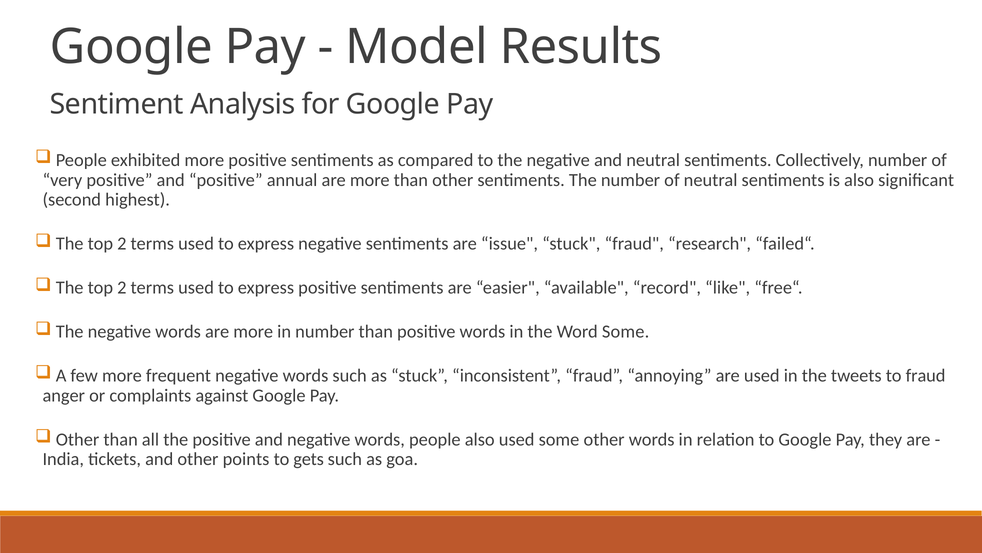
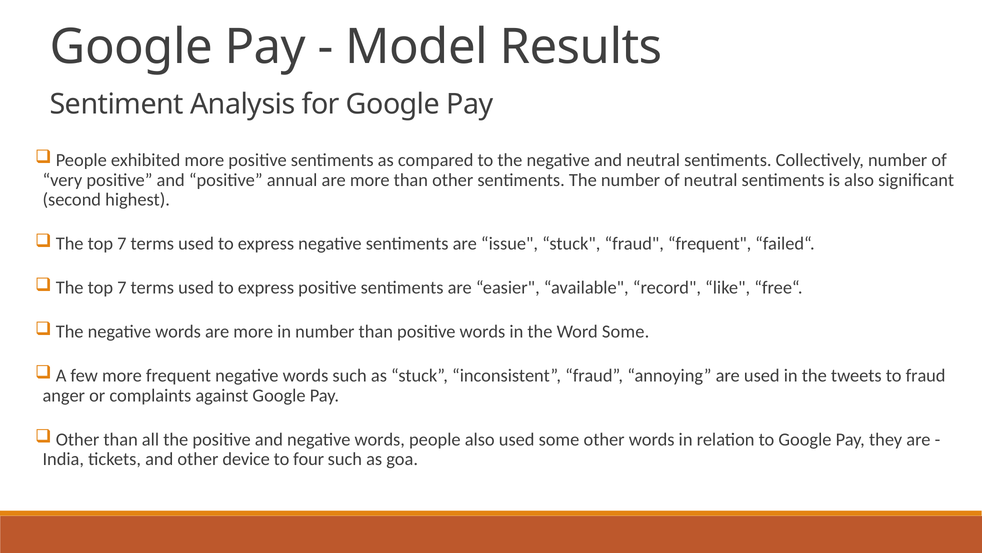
2 at (122, 244): 2 -> 7
fraud research: research -> frequent
2 at (122, 287): 2 -> 7
points: points -> device
gets: gets -> four
